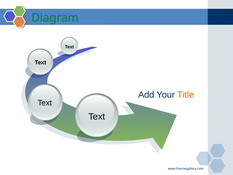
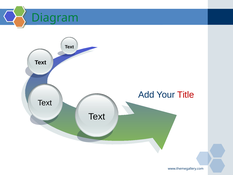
Title colour: orange -> red
